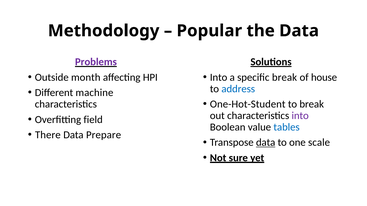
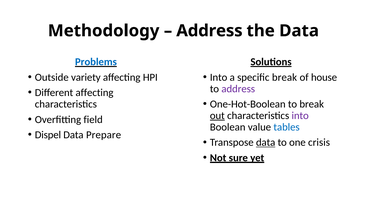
Popular at (209, 31): Popular -> Address
Problems colour: purple -> blue
month: month -> variety
address at (238, 89) colour: blue -> purple
Different machine: machine -> affecting
One-Hot-Student: One-Hot-Student -> One-Hot-Boolean
out underline: none -> present
There: There -> Dispel
scale: scale -> crisis
